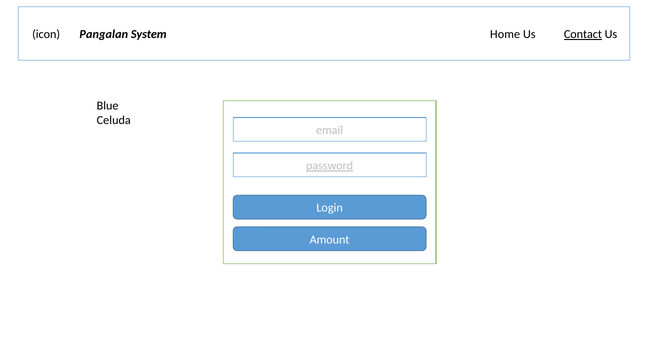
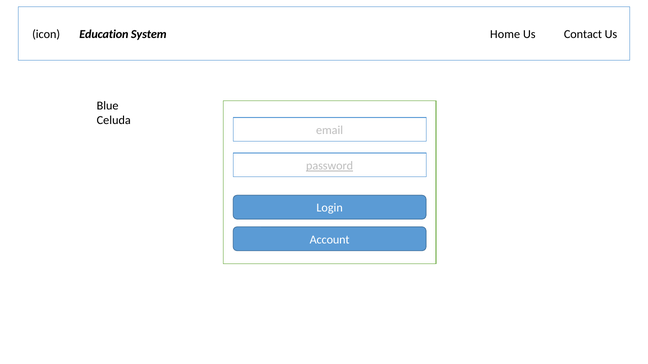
Pangalan: Pangalan -> Education
Contact underline: present -> none
Amount: Amount -> Account
